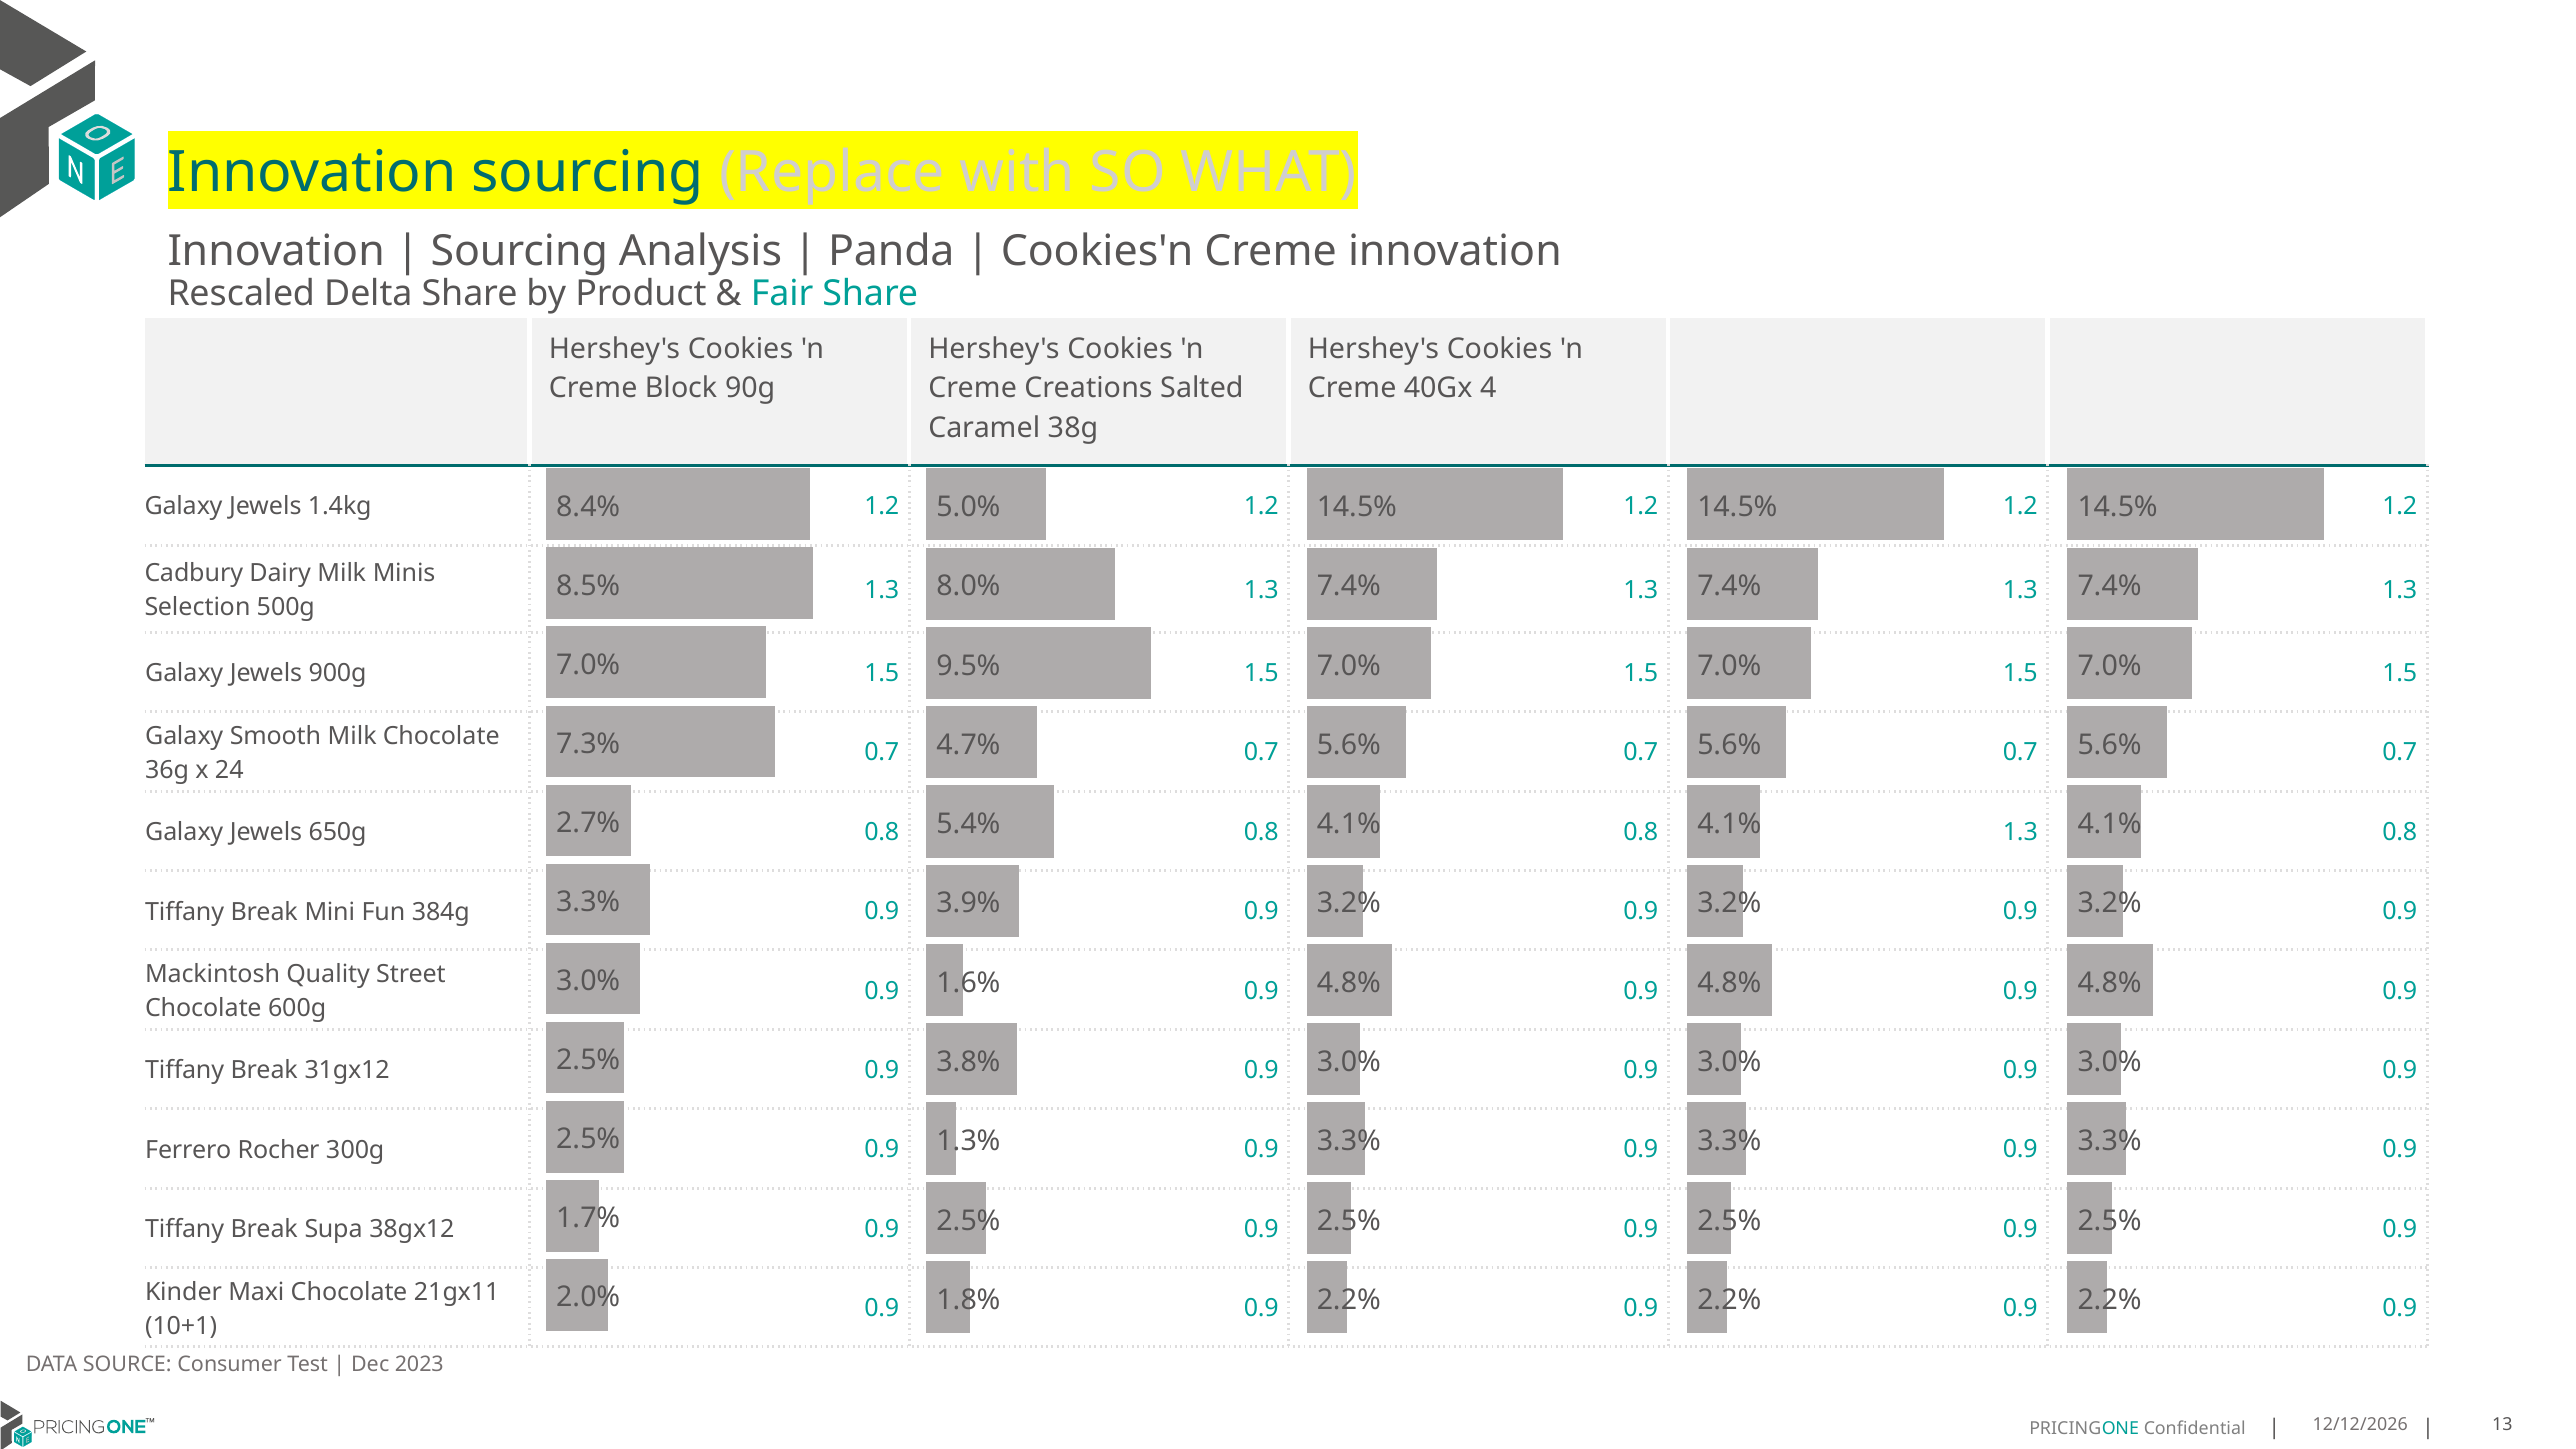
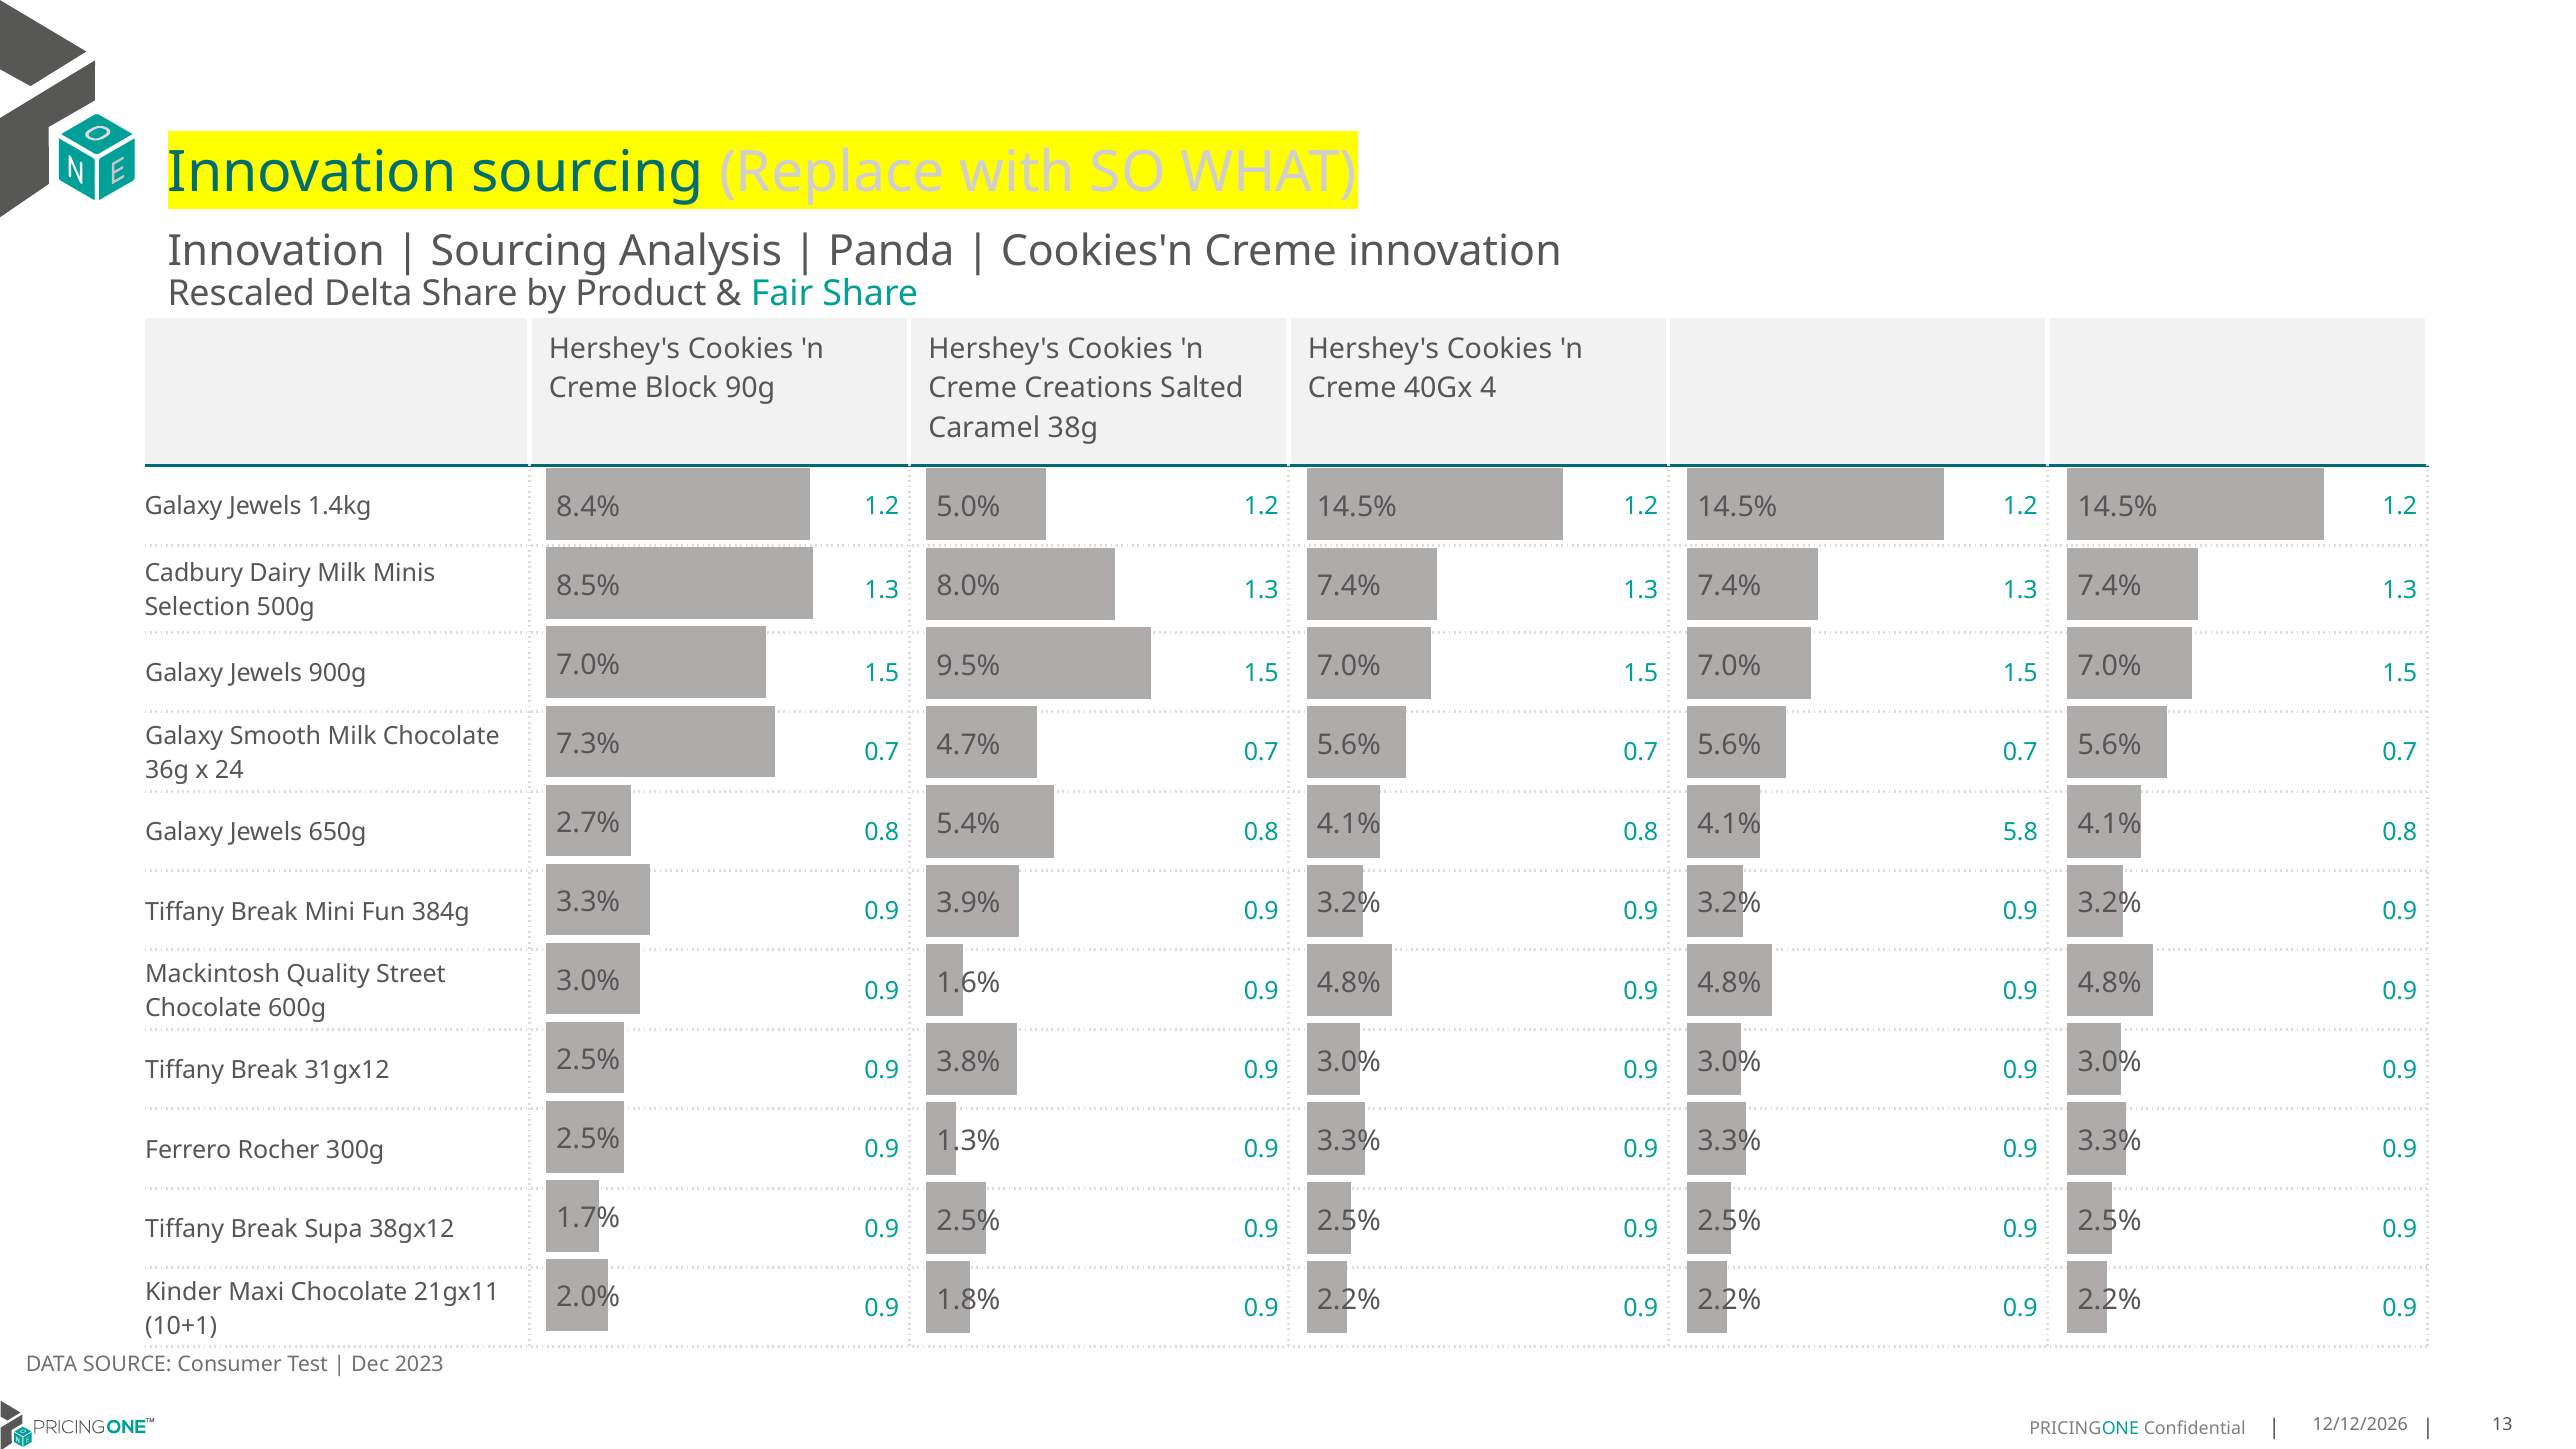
0.8 1.3: 1.3 -> 5.8
